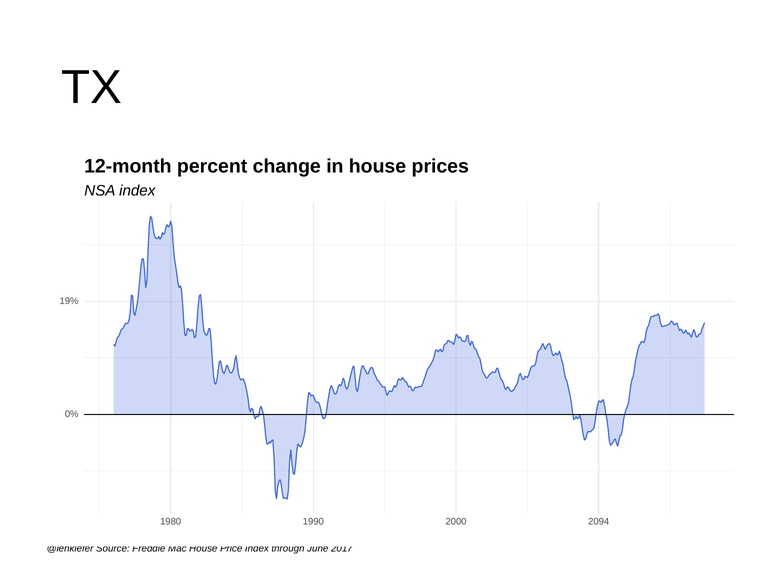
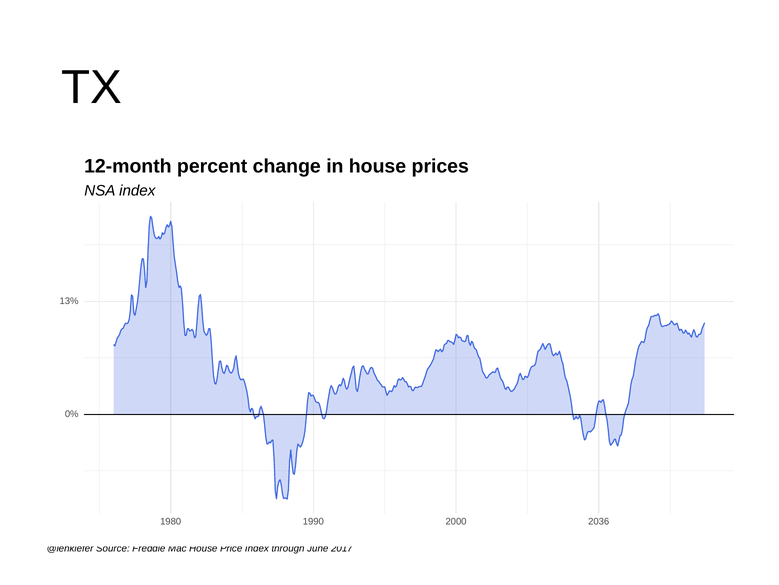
19%: 19% -> 13%
2094: 2094 -> 2036
